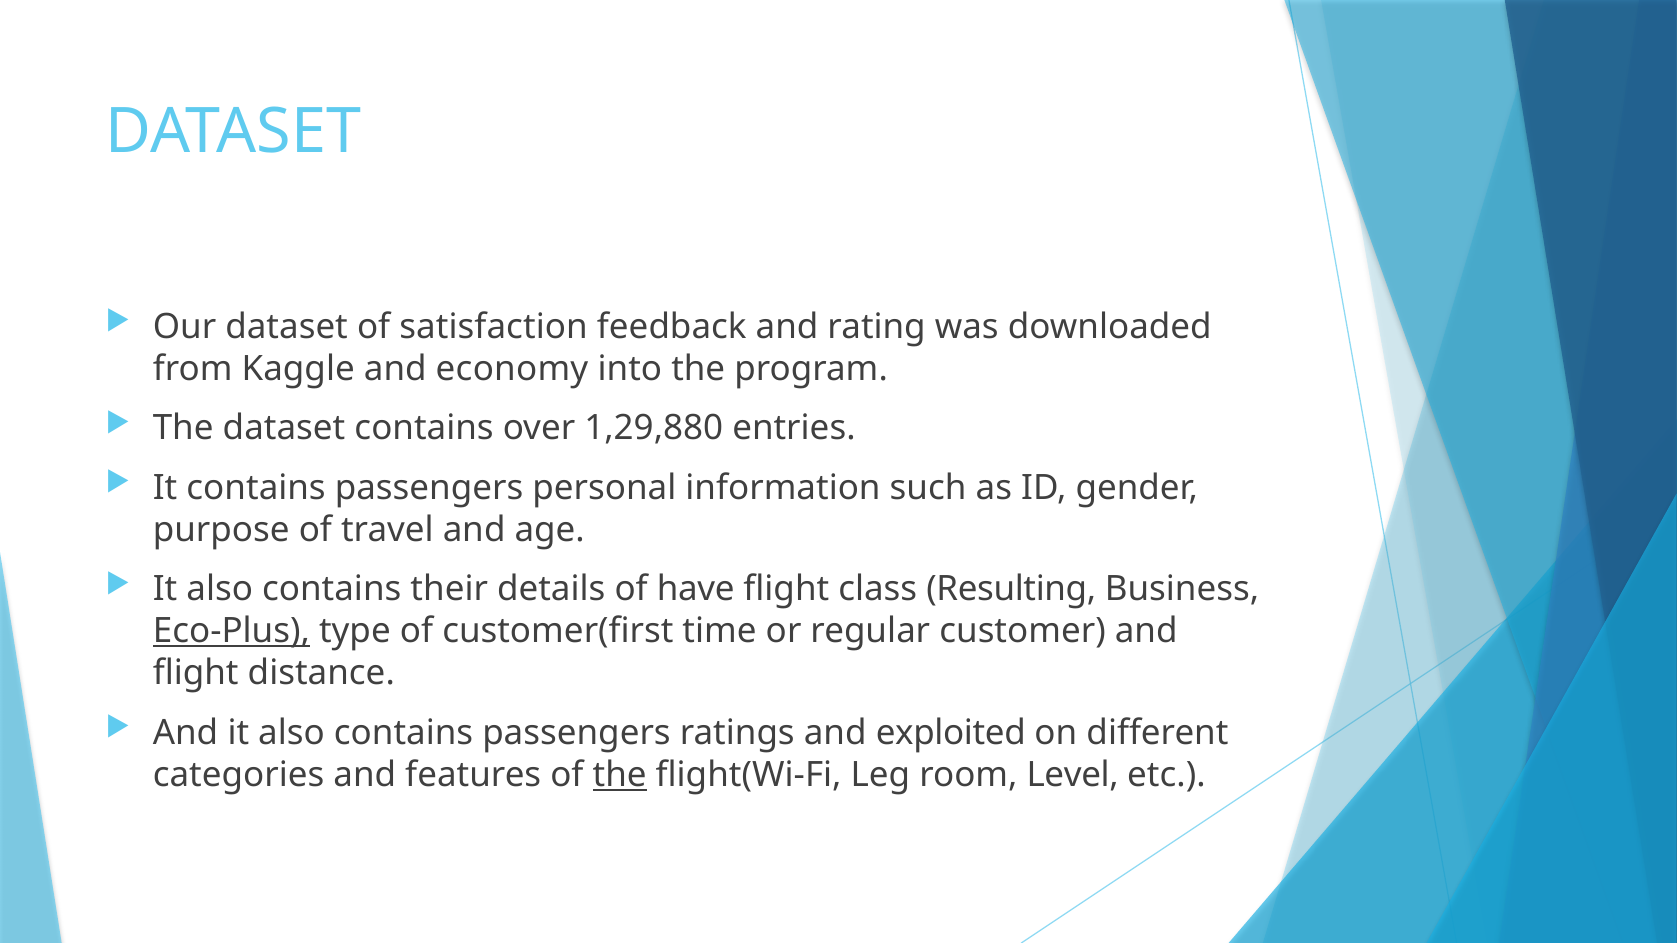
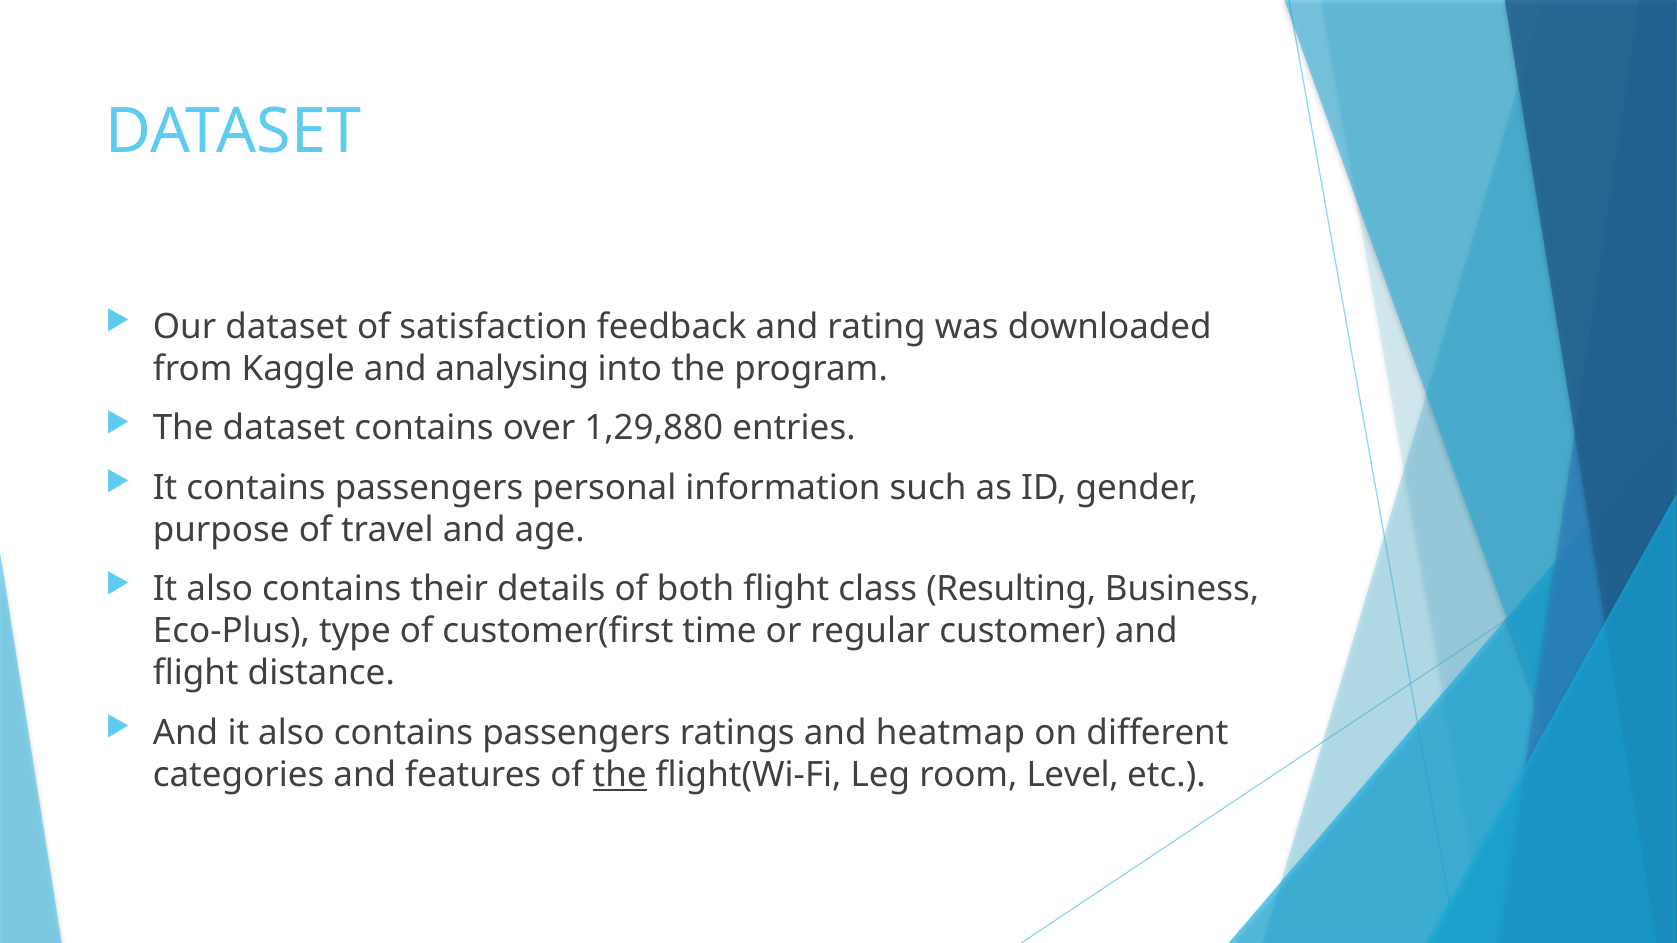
economy: economy -> analysing
have: have -> both
Eco-Plus underline: present -> none
exploited: exploited -> heatmap
